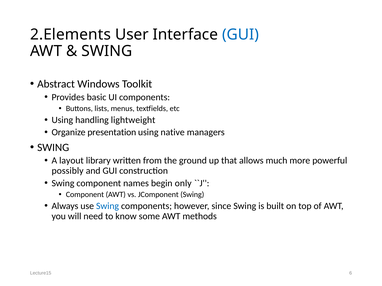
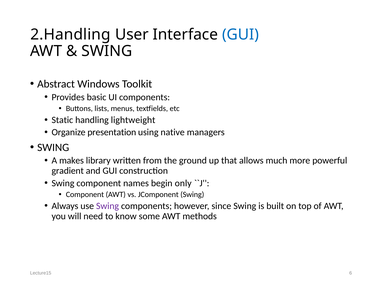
2.Elements: 2.Elements -> 2.Handling
Using at (62, 120): Using -> Static
layout: layout -> makes
possibly: possibly -> gradient
Swing at (108, 206) colour: blue -> purple
